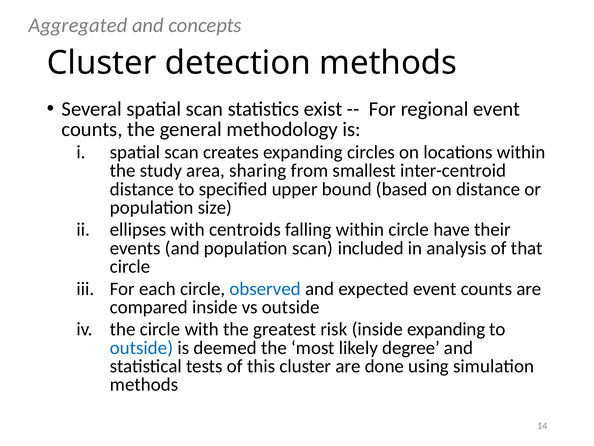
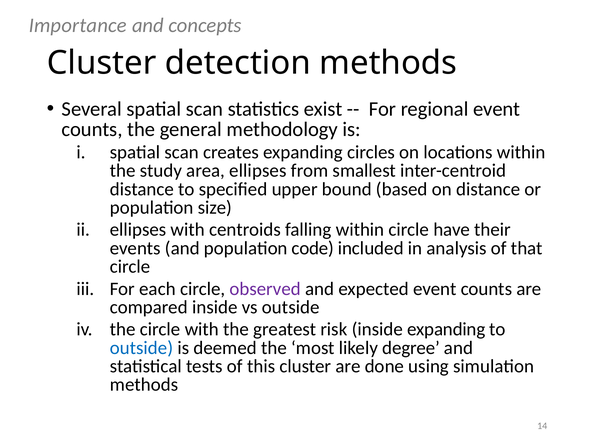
Aggregated: Aggregated -> Importance
area sharing: sharing -> ellipses
population scan: scan -> code
observed colour: blue -> purple
